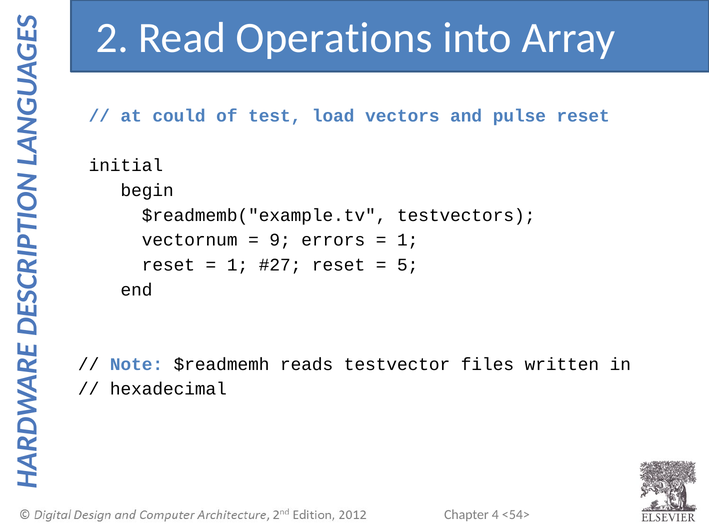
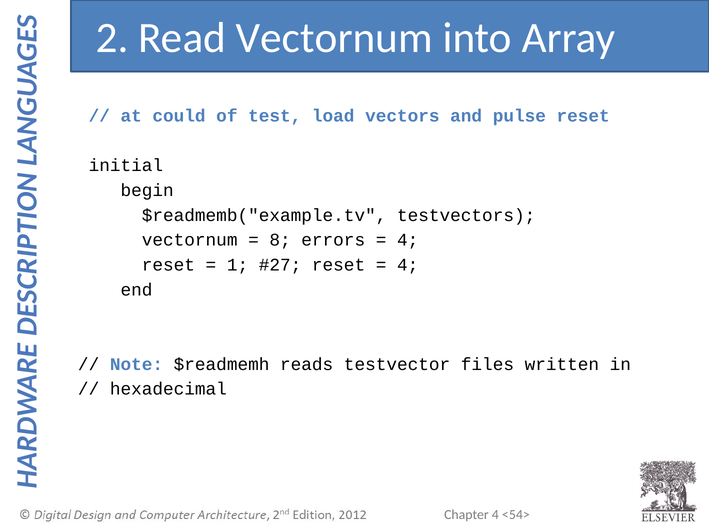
Read Operations: Operations -> Vectornum
9: 9 -> 8
1 at (408, 240): 1 -> 4
5 at (408, 265): 5 -> 4
